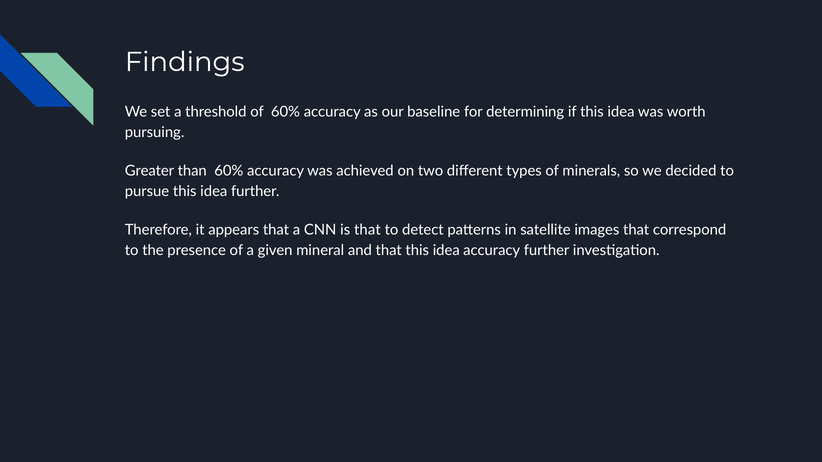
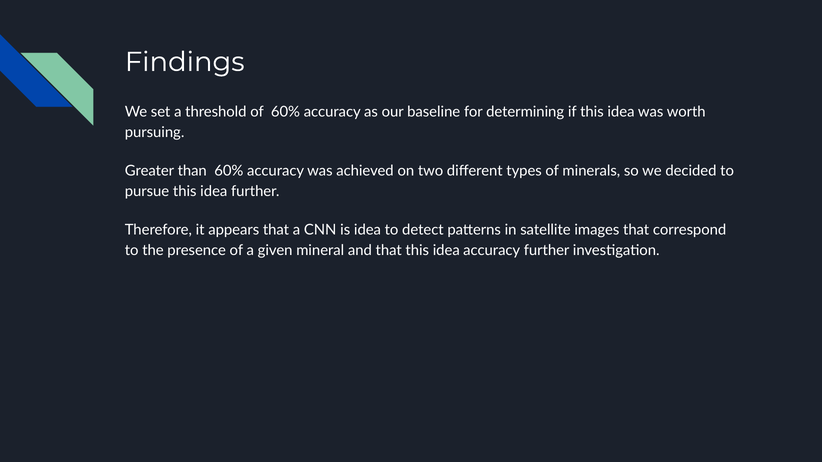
is that: that -> idea
